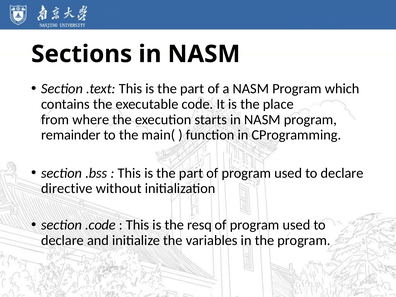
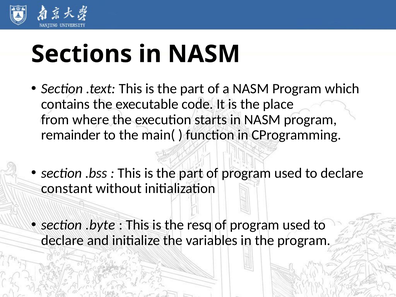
directive: directive -> constant
.code: .code -> .byte
